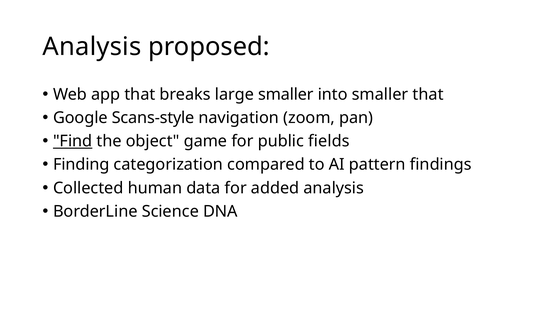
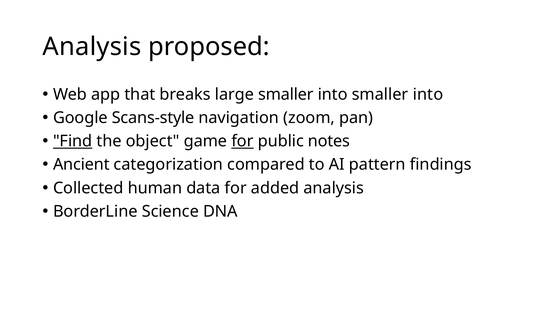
into smaller that: that -> into
for at (242, 141) underline: none -> present
fields: fields -> notes
Finding: Finding -> Ancient
